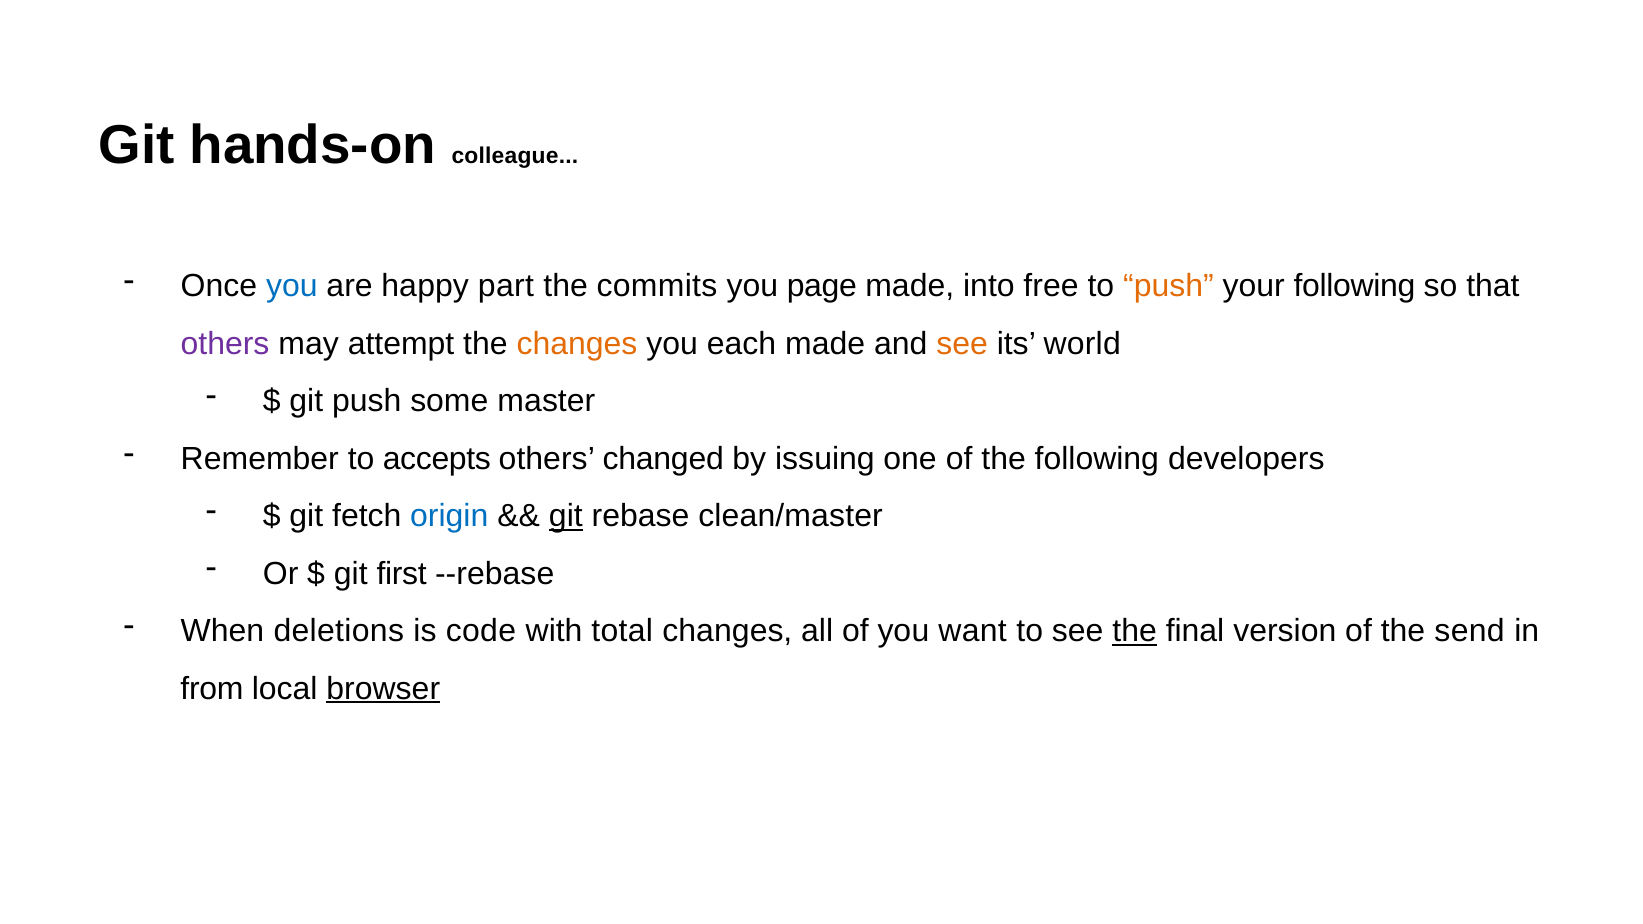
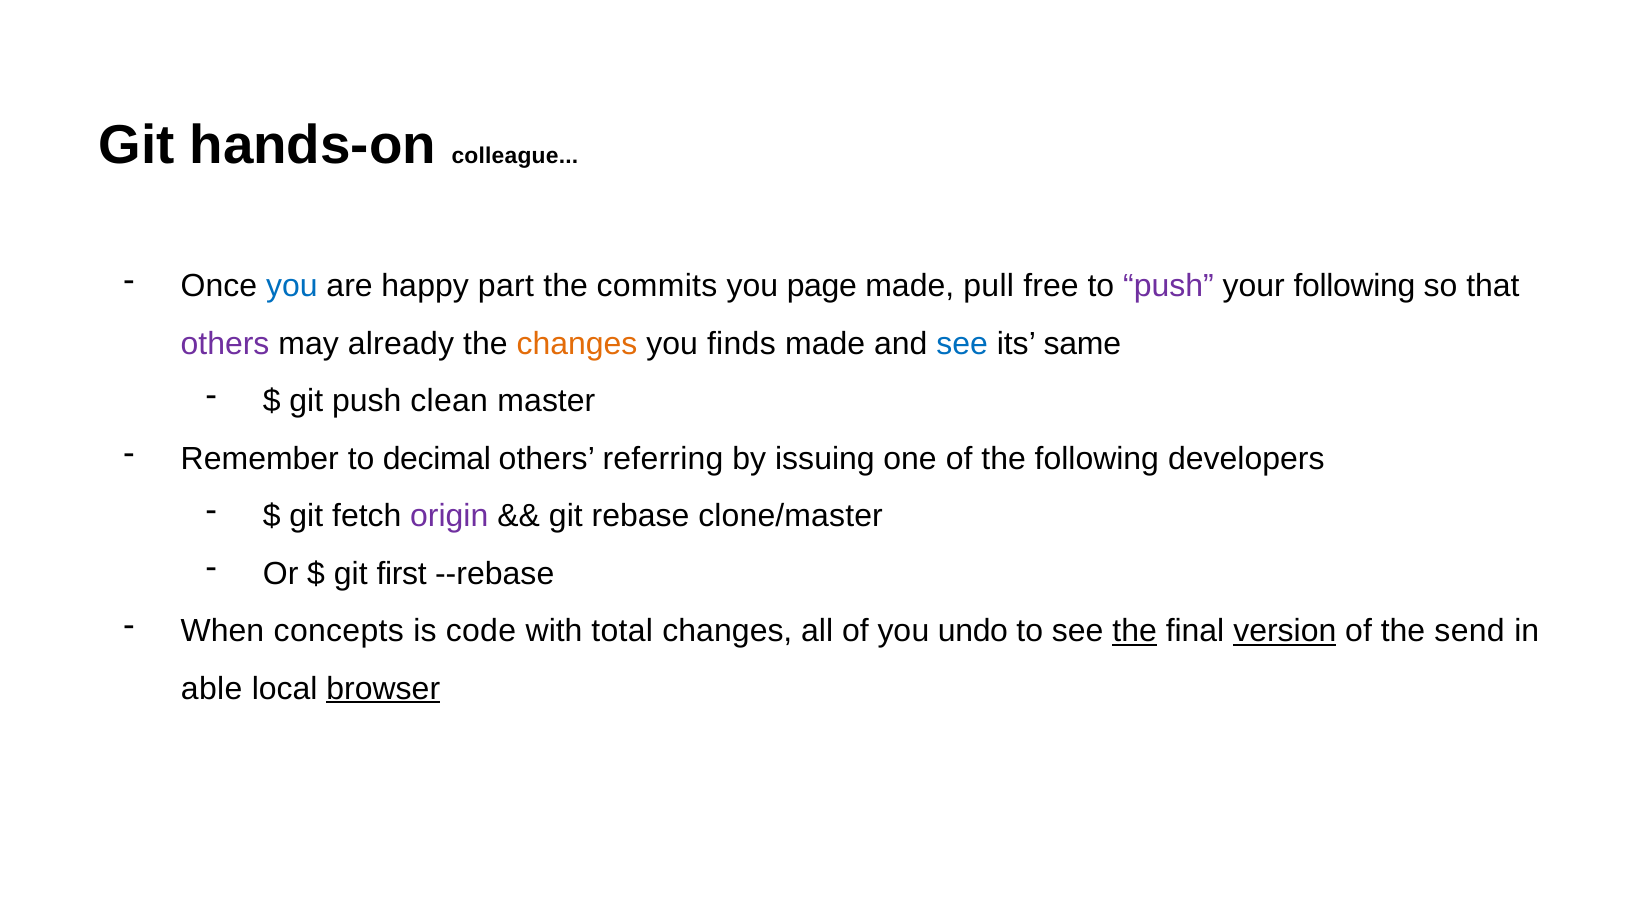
into: into -> pull
push at (1168, 286) colour: orange -> purple
attempt: attempt -> already
each: each -> finds
see at (962, 344) colour: orange -> blue
world: world -> same
some: some -> clean
accepts: accepts -> decimal
changed: changed -> referring
origin colour: blue -> purple
git at (566, 516) underline: present -> none
clean/master: clean/master -> clone/master
deletions: deletions -> concepts
want: want -> undo
version underline: none -> present
from: from -> able
